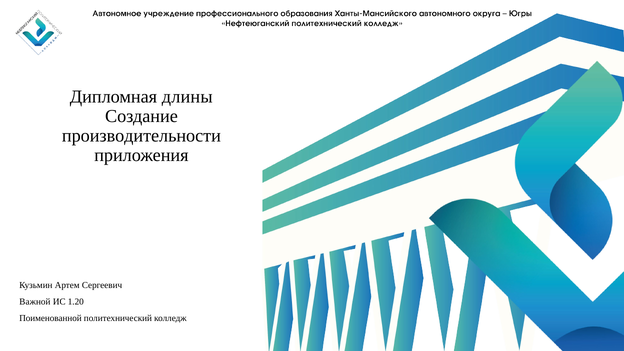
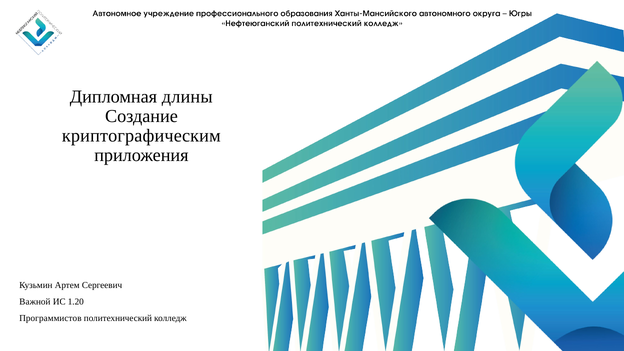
производительности: производительности -> криптографическим
Поименованной: Поименованной -> Программистов
